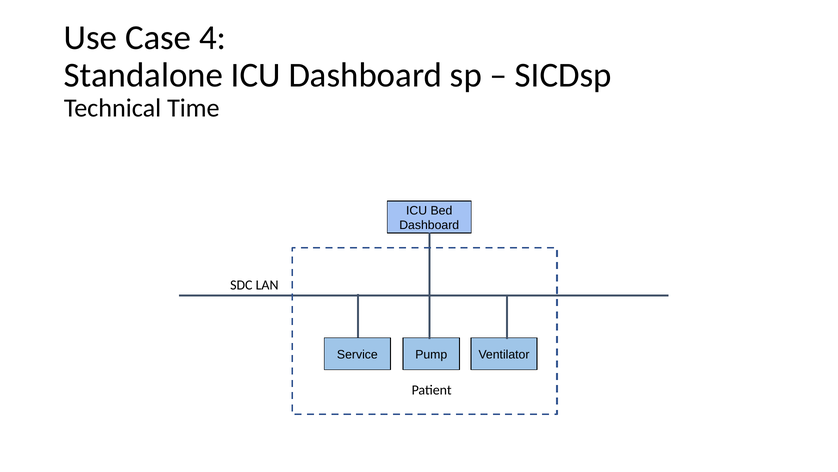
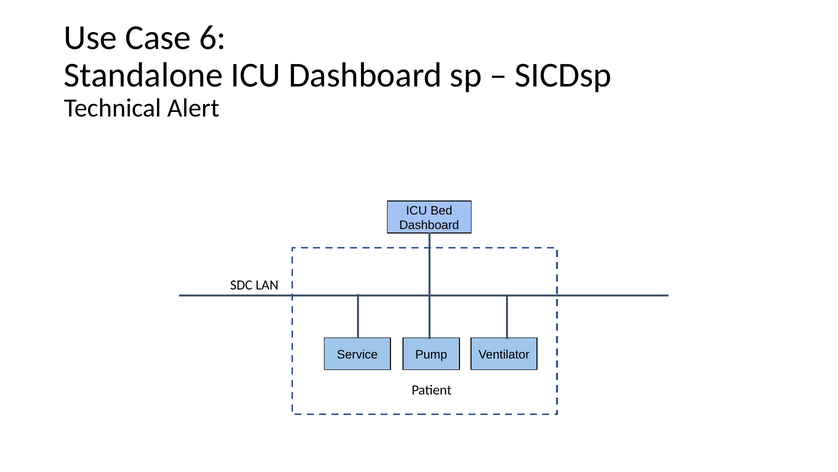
4: 4 -> 6
Time: Time -> Alert
